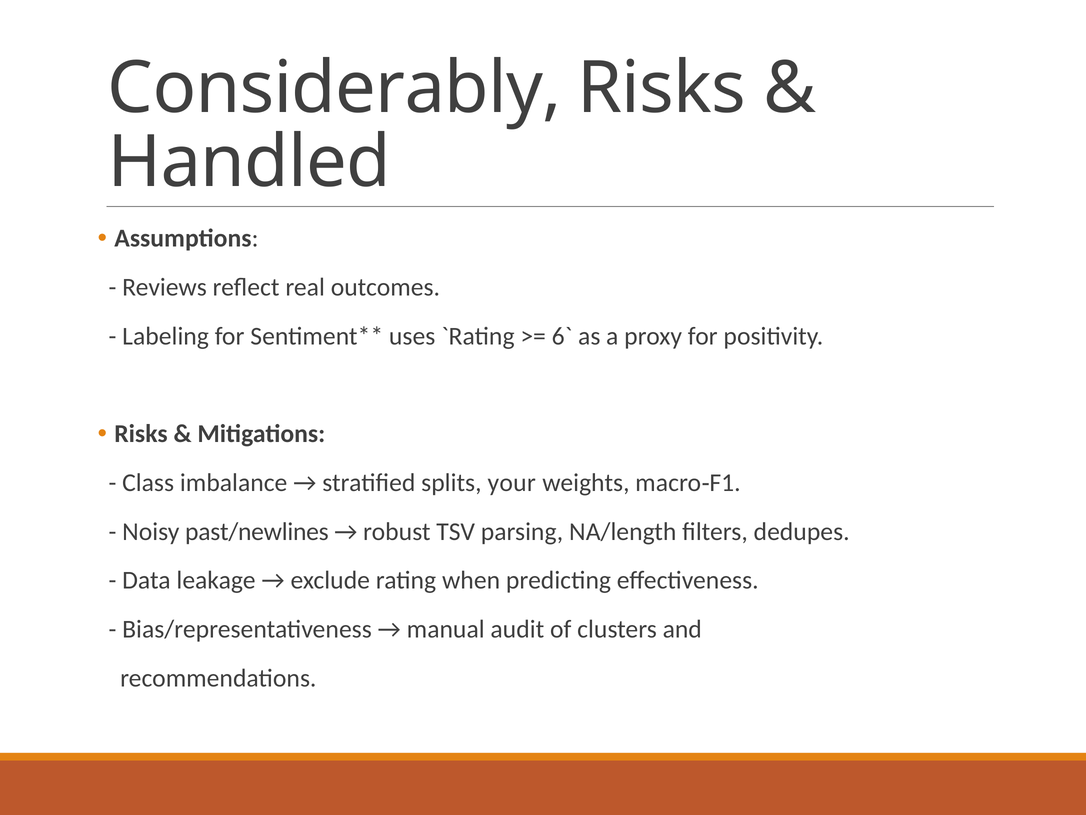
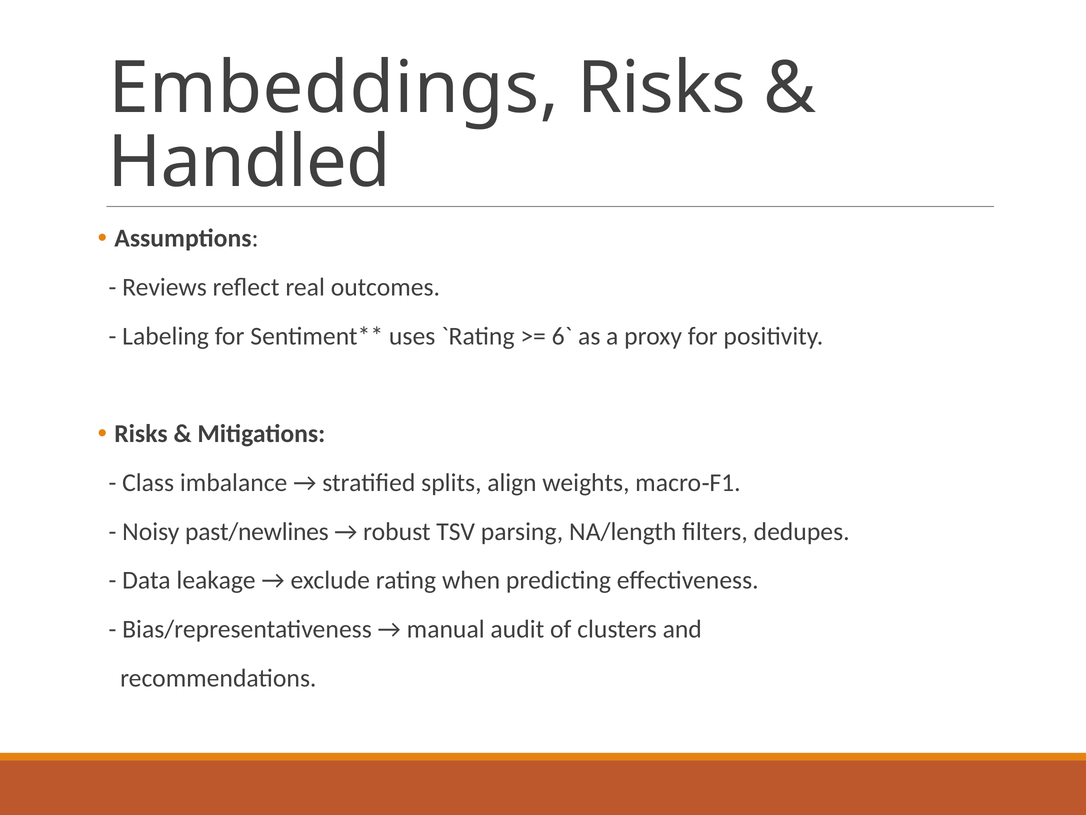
Considerably: Considerably -> Embeddings
your: your -> align
